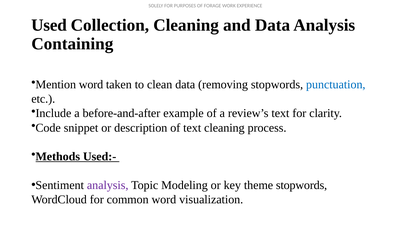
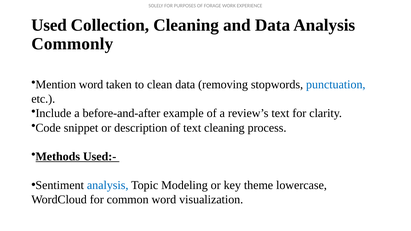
Containing: Containing -> Commonly
analysis at (108, 185) colour: purple -> blue
theme stopwords: stopwords -> lowercase
